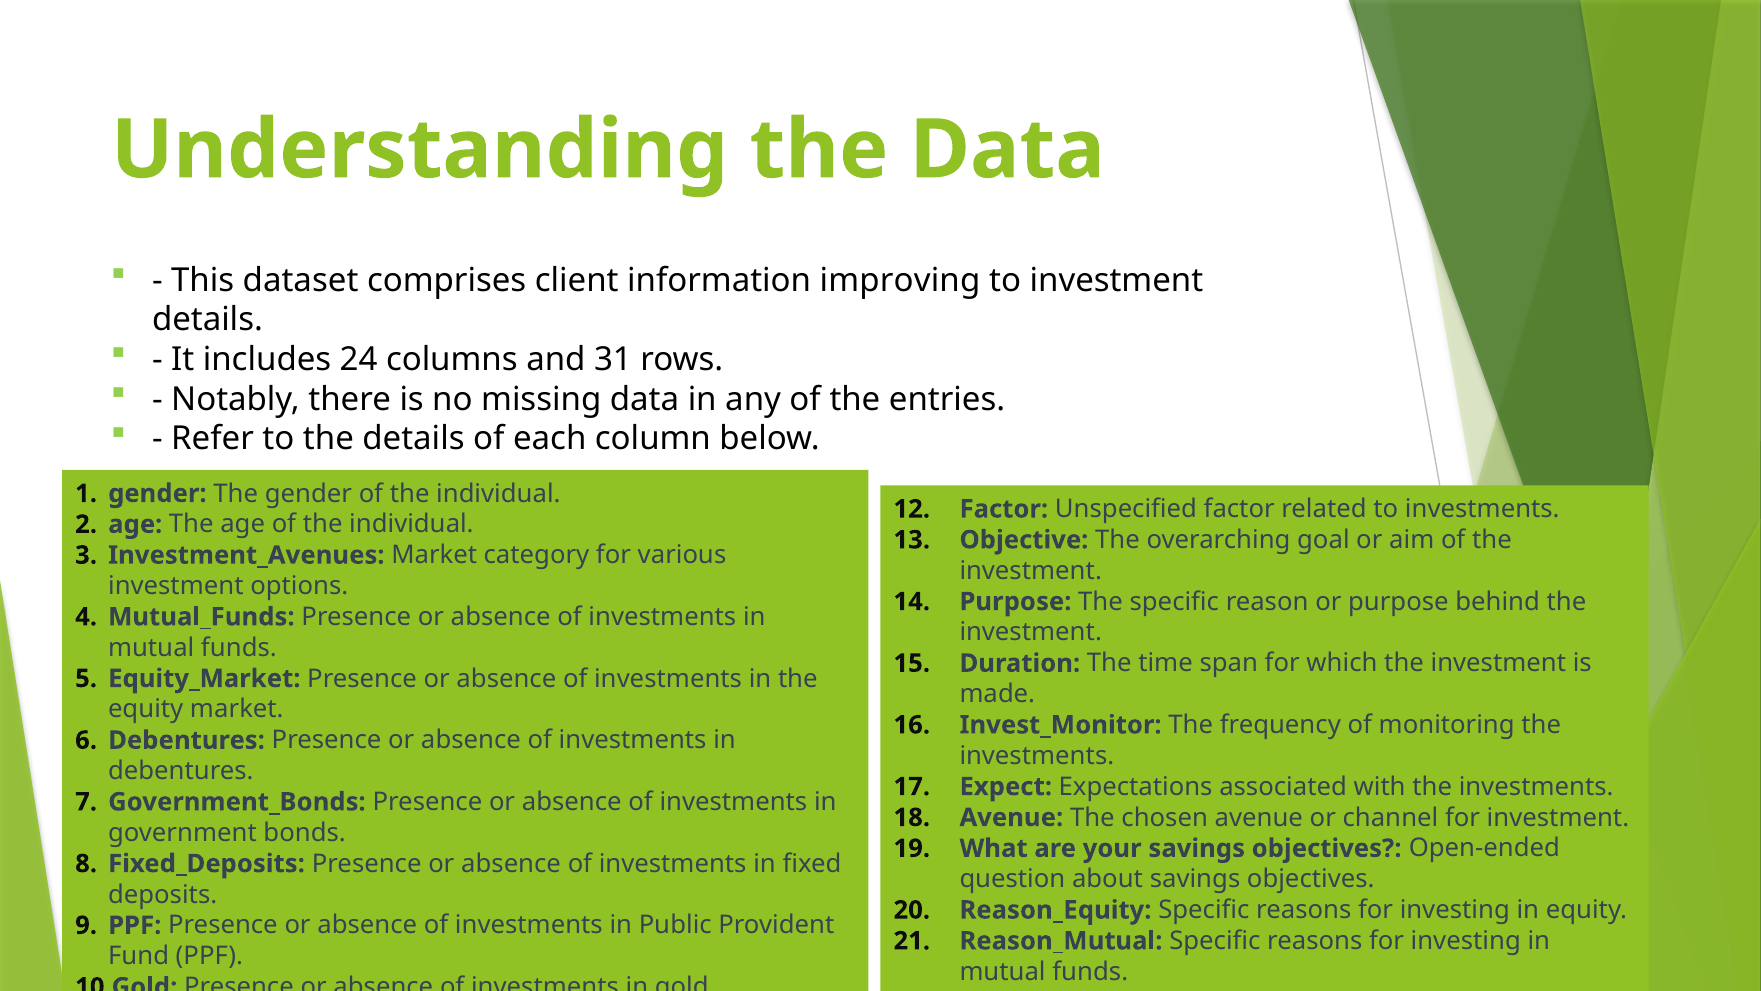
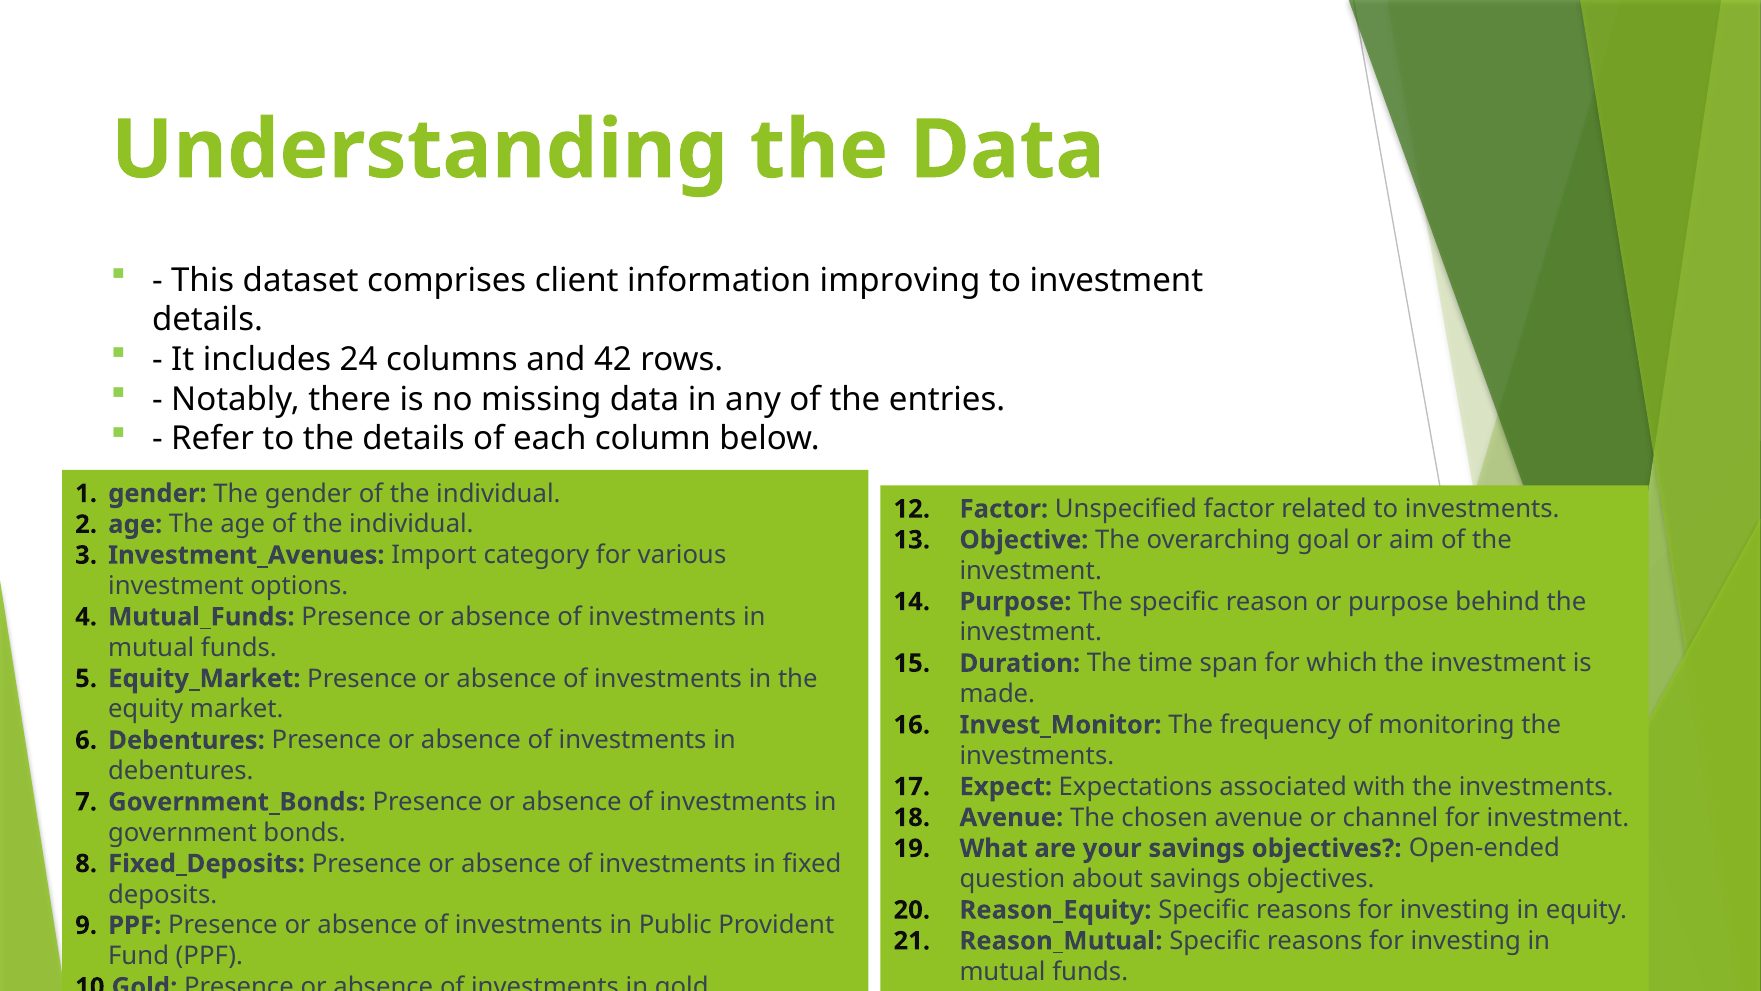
31: 31 -> 42
Investment_Avenues Market: Market -> Import
